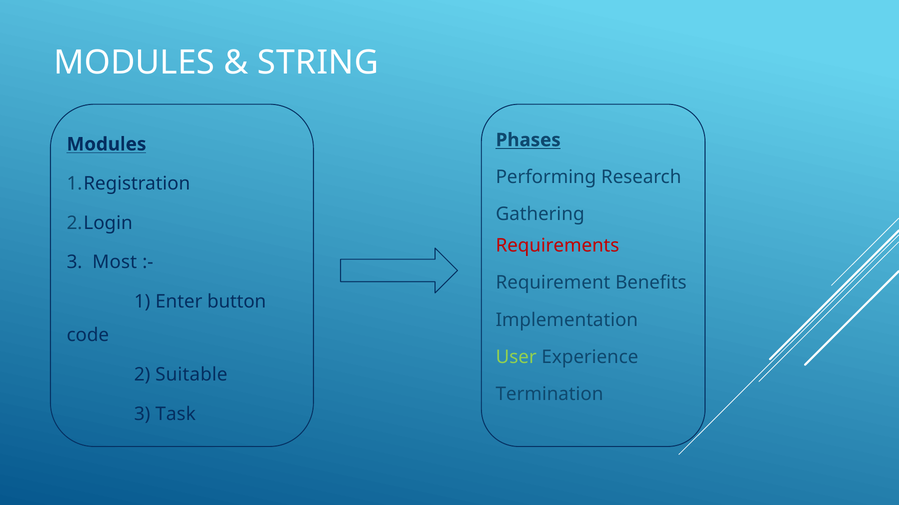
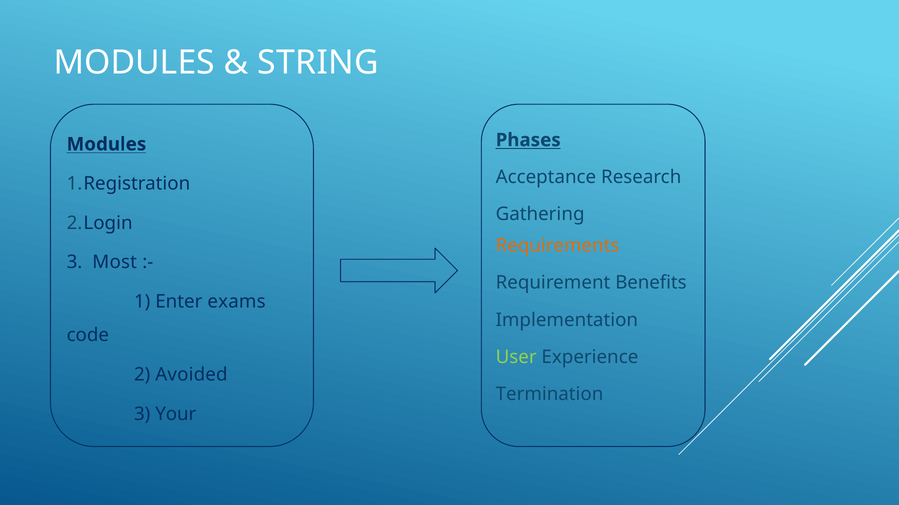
Performing: Performing -> Acceptance
Requirements colour: red -> orange
button: button -> exams
Suitable: Suitable -> Avoided
Task: Task -> Your
